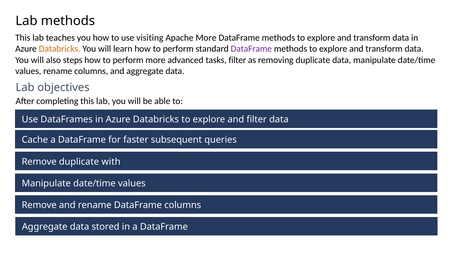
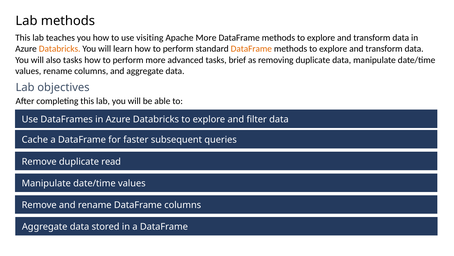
DataFrame at (251, 49) colour: purple -> orange
also steps: steps -> tasks
tasks filter: filter -> brief
with: with -> read
